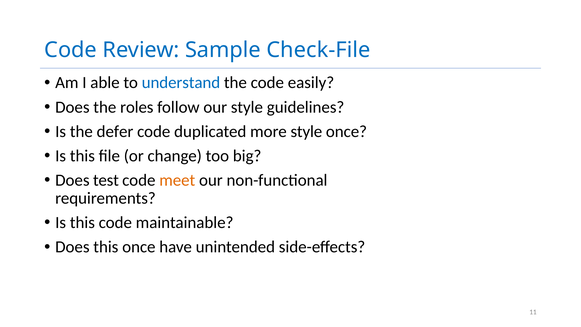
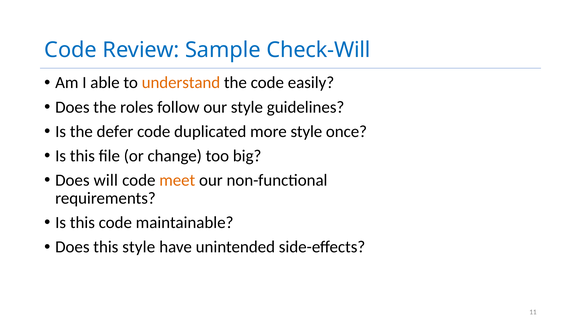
Check-File: Check-File -> Check-Will
understand colour: blue -> orange
test: test -> will
this once: once -> style
